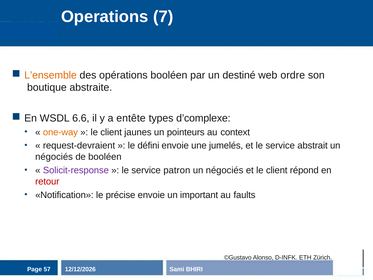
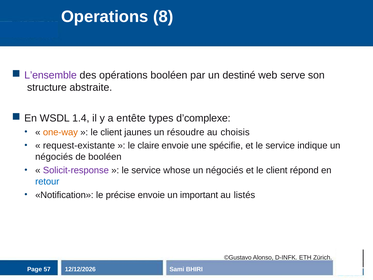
7: 7 -> 8
L’ensemble colour: orange -> purple
ordre: ordre -> serve
boutique: boutique -> structure
6.6: 6.6 -> 1.4
pointeurs: pointeurs -> résoudre
context: context -> choisis
request-devraient: request-devraient -> request-existante
défini: défini -> claire
jumelés: jumelés -> spécifie
abstrait: abstrait -> indique
patron: patron -> whose
retour colour: red -> blue
faults: faults -> listés
